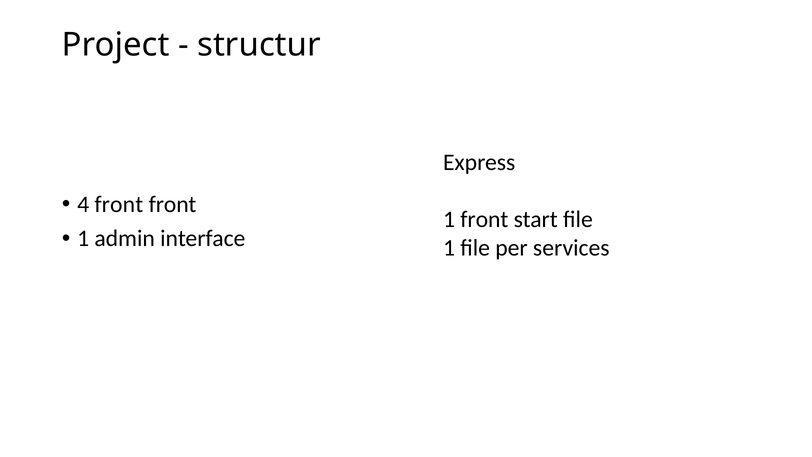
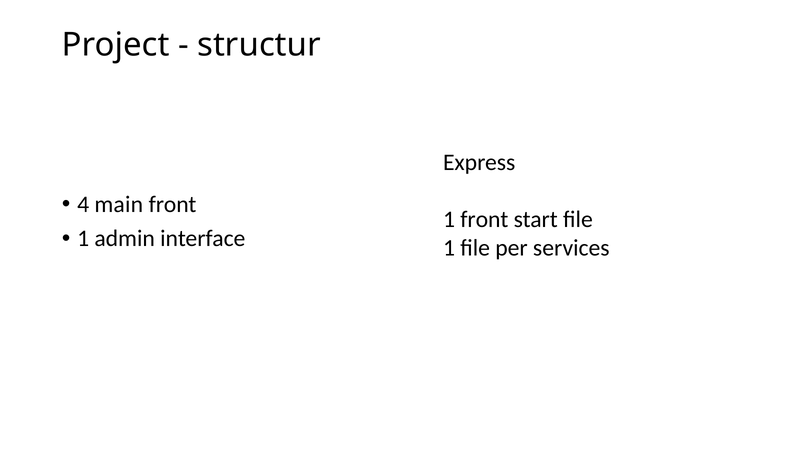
4 front: front -> main
